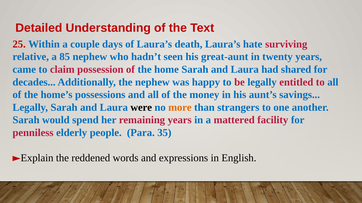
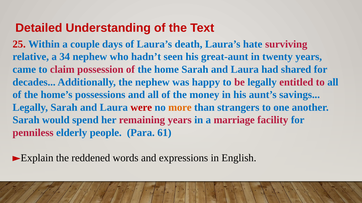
85: 85 -> 34
were colour: black -> red
mattered: mattered -> marriage
35: 35 -> 61
